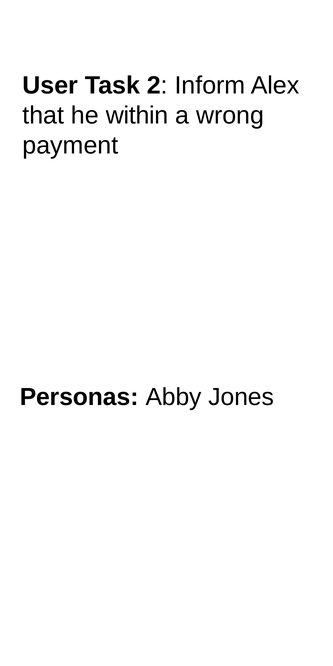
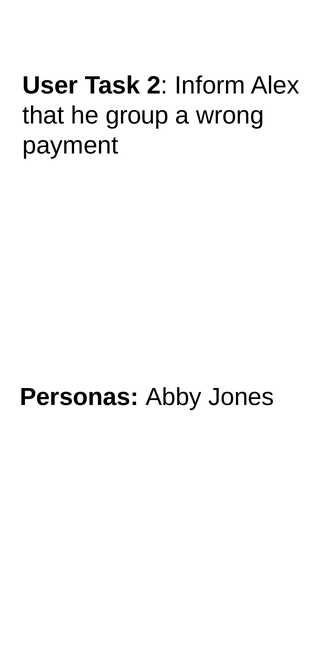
within: within -> group
